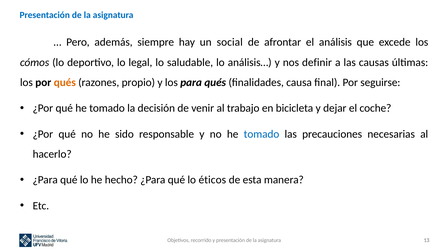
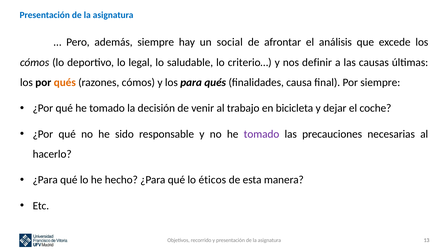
análisis…: análisis… -> criterio…
razones propio: propio -> cómos
Por seguirse: seguirse -> siempre
tomado at (262, 134) colour: blue -> purple
